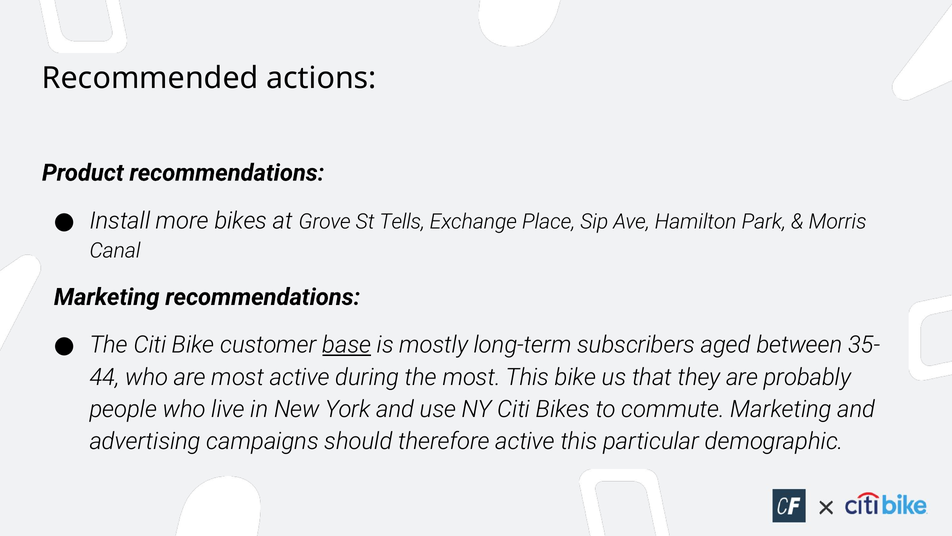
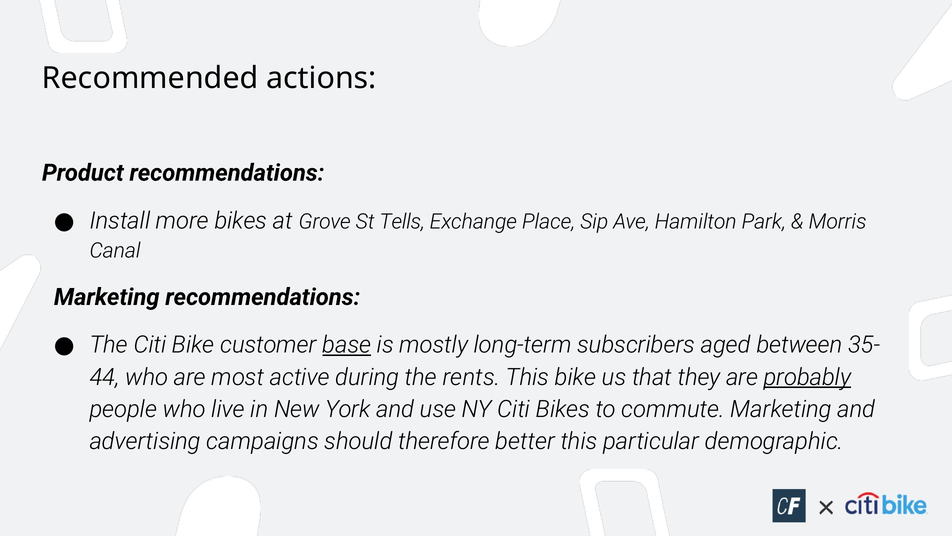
the most: most -> rents
probably underline: none -> present
therefore active: active -> better
